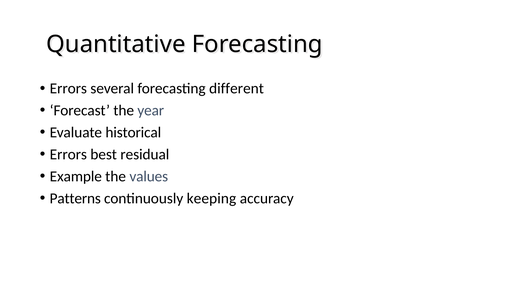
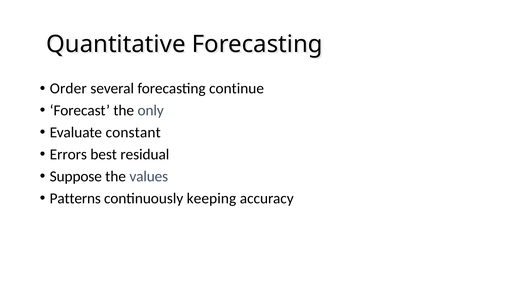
Errors at (68, 89): Errors -> Order
different: different -> continue
year: year -> only
historical: historical -> constant
Example: Example -> Suppose
